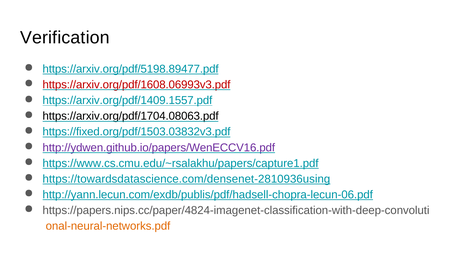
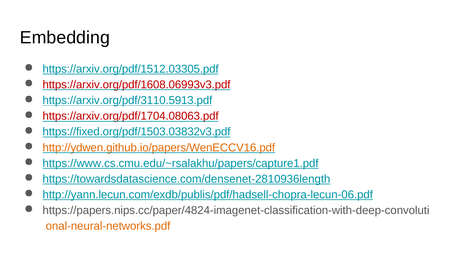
Verification: Verification -> Embedding
https://arxiv.org/pdf/5198.89477.pdf: https://arxiv.org/pdf/5198.89477.pdf -> https://arxiv.org/pdf/1512.03305.pdf
https://arxiv.org/pdf/1409.1557.pdf: https://arxiv.org/pdf/1409.1557.pdf -> https://arxiv.org/pdf/3110.5913.pdf
https://arxiv.org/pdf/1704.08063.pdf colour: black -> red
http://ydwen.github.io/papers/WenECCV16.pdf colour: purple -> orange
https://towardsdatascience.com/densenet-2810936using: https://towardsdatascience.com/densenet-2810936using -> https://towardsdatascience.com/densenet-2810936length
